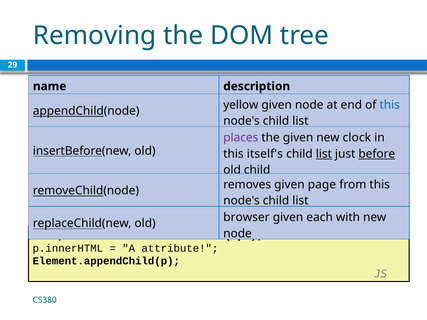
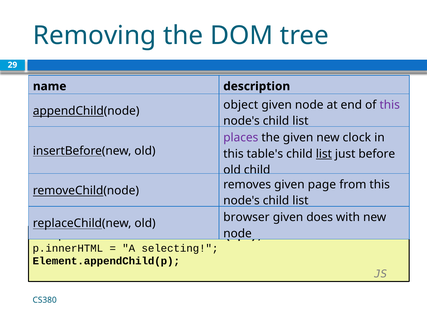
yellow: yellow -> object
this at (390, 105) colour: blue -> purple
itself's: itself's -> table's
before underline: present -> none
each: each -> does
attribute: attribute -> selecting
